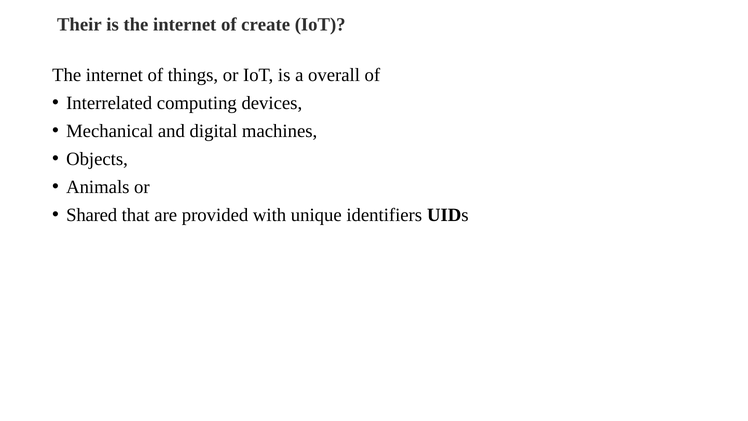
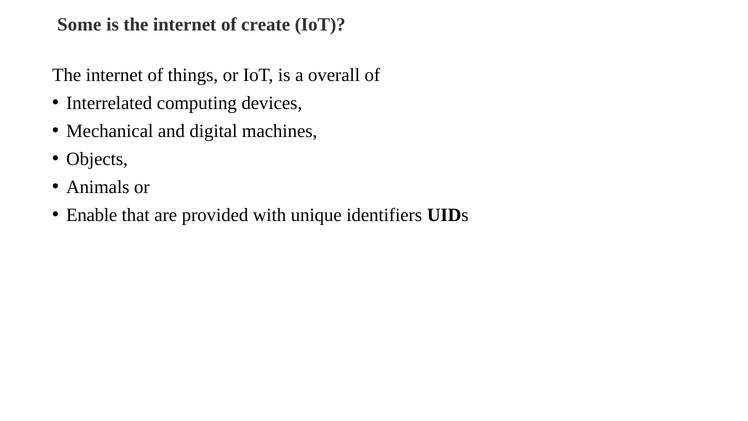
Their: Their -> Some
Shared: Shared -> Enable
